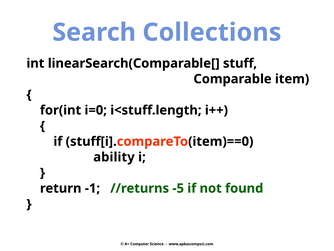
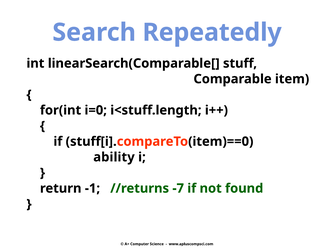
Collections: Collections -> Repeatedly
-5: -5 -> -7
